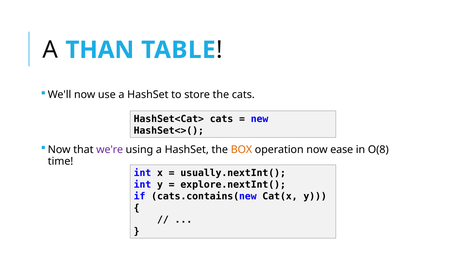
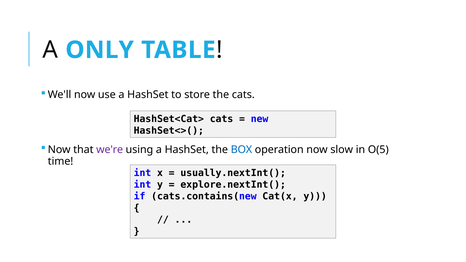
THAN: THAN -> ONLY
BOX colour: orange -> blue
ease: ease -> slow
O(8: O(8 -> O(5
